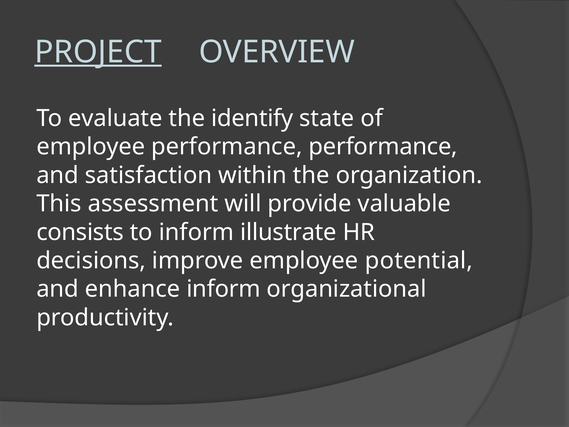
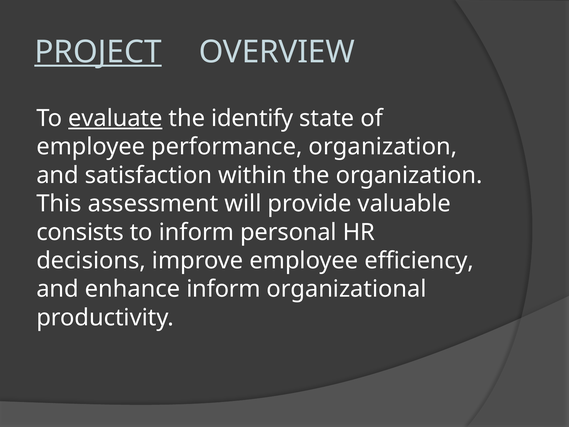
evaluate underline: none -> present
performance performance: performance -> organization
illustrate: illustrate -> personal
potential: potential -> efficiency
